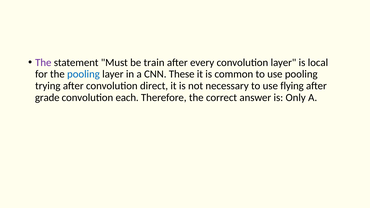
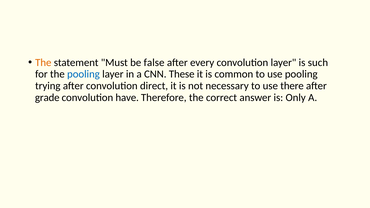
The at (43, 63) colour: purple -> orange
train: train -> false
local: local -> such
flying: flying -> there
each: each -> have
